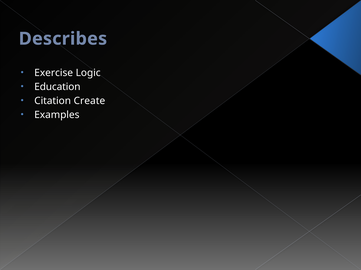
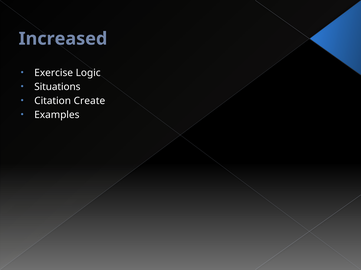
Describes: Describes -> Increased
Education: Education -> Situations
